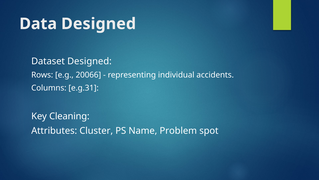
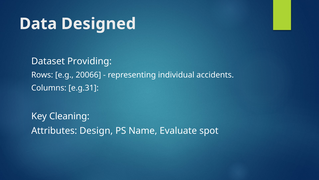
Dataset Designed: Designed -> Providing
Cluster: Cluster -> Design
Problem: Problem -> Evaluate
